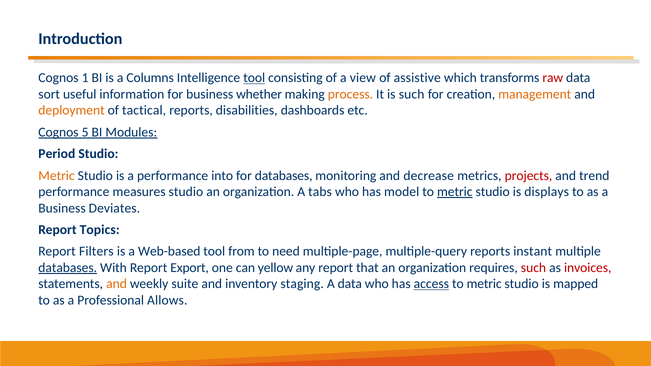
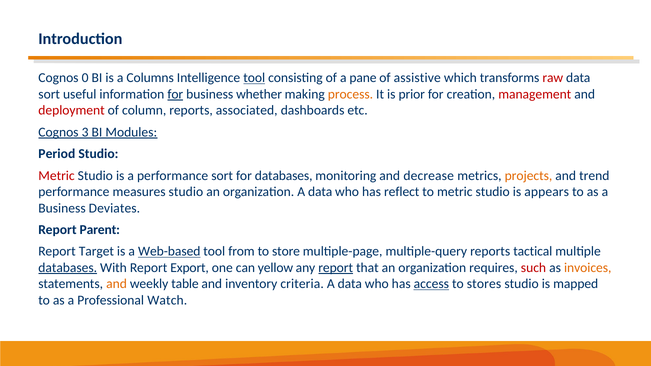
1: 1 -> 0
view: view -> pane
for at (175, 94) underline: none -> present
is such: such -> prior
management colour: orange -> red
deployment colour: orange -> red
tactical: tactical -> column
disabilities: disabilities -> associated
Cognos 5: 5 -> 3
Metric at (57, 176) colour: orange -> red
performance into: into -> sort
projects colour: red -> orange
organization A tabs: tabs -> data
model: model -> reflect
metric at (455, 192) underline: present -> none
displays: displays -> appears
Topics: Topics -> Parent
Filters: Filters -> Target
Web-based underline: none -> present
need: need -> store
instant: instant -> tactical
report at (336, 268) underline: none -> present
invoices colour: red -> orange
suite: suite -> table
staging: staging -> criteria
metric at (484, 284): metric -> stores
Allows: Allows -> Watch
